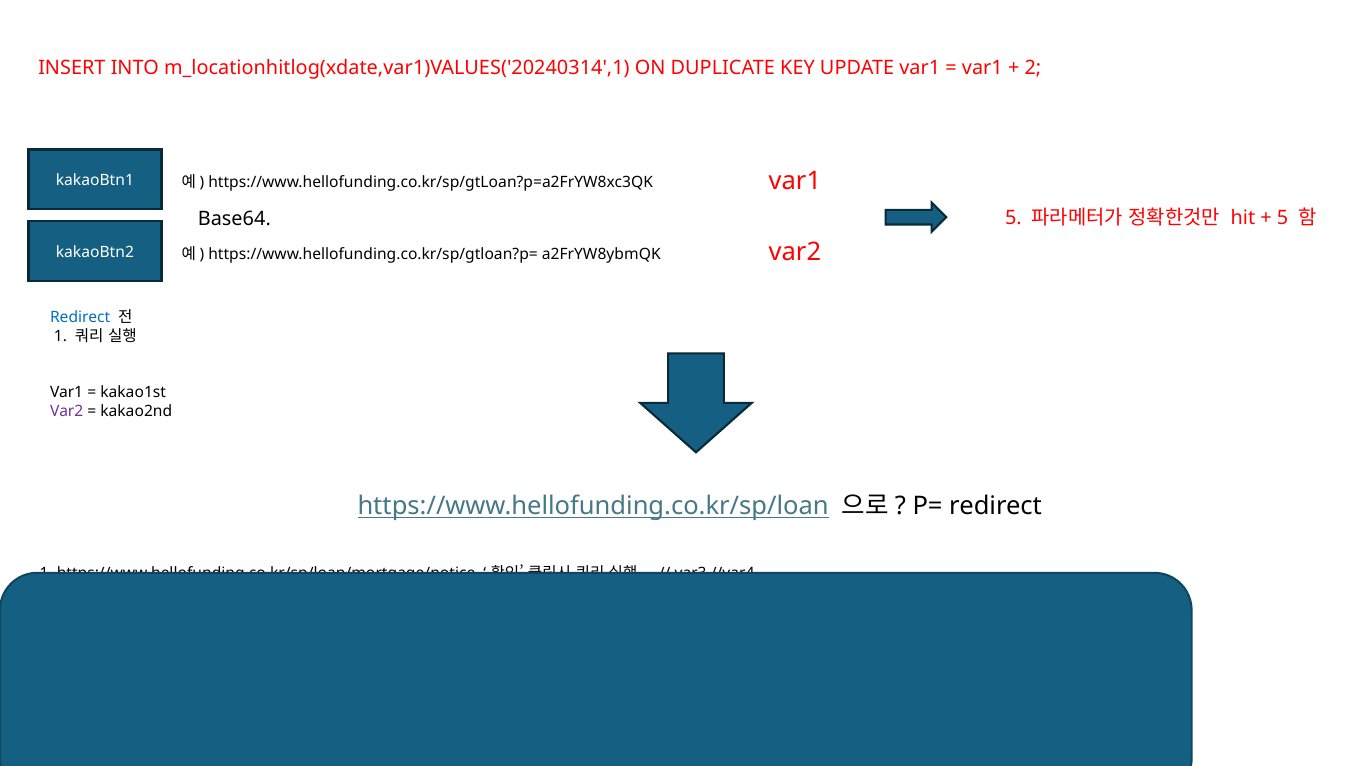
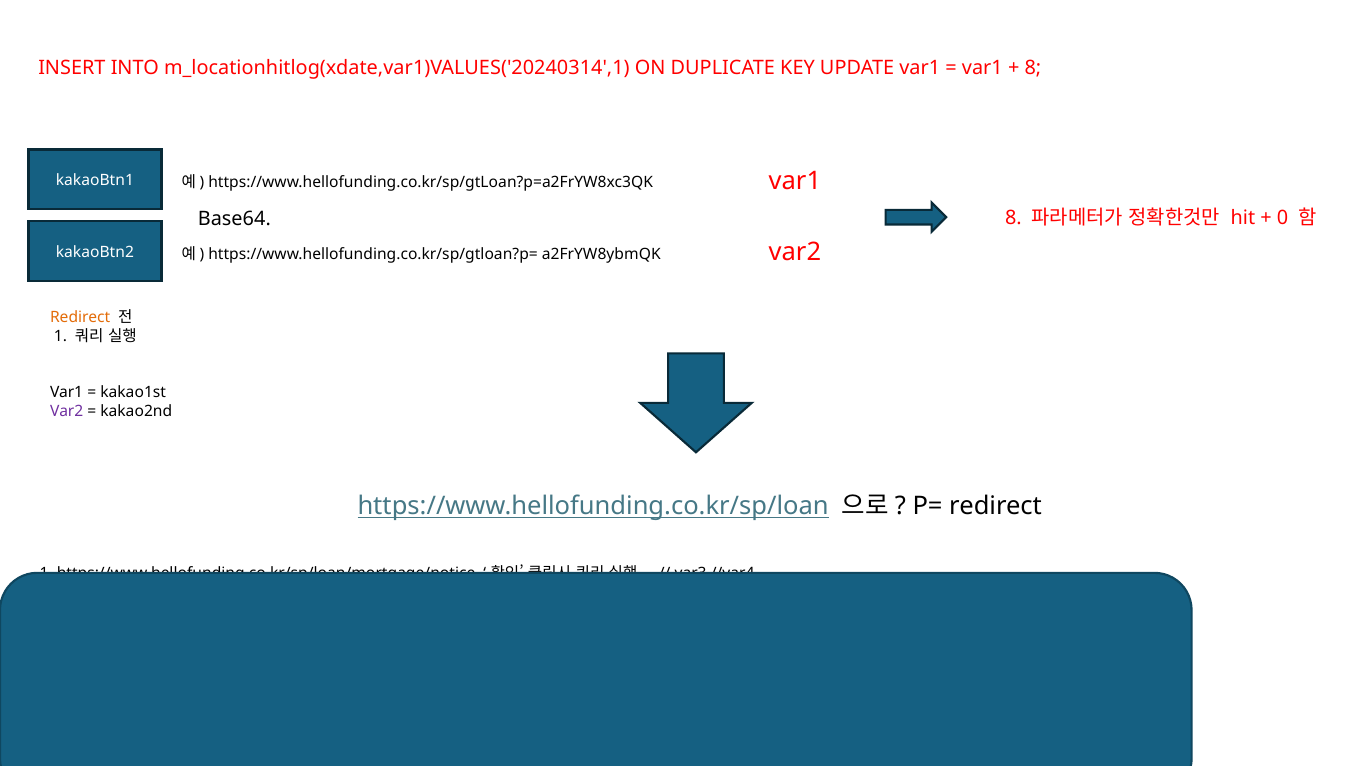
2 at (1033, 68): 2 -> 8
Base64 5: 5 -> 8
5 at (1283, 218): 5 -> 0
Redirect at (80, 318) colour: blue -> orange
